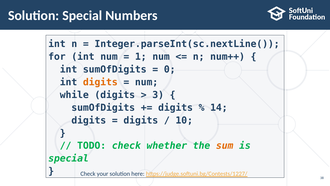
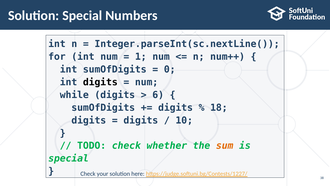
digits at (100, 82) colour: orange -> black
3: 3 -> 6
14: 14 -> 18
